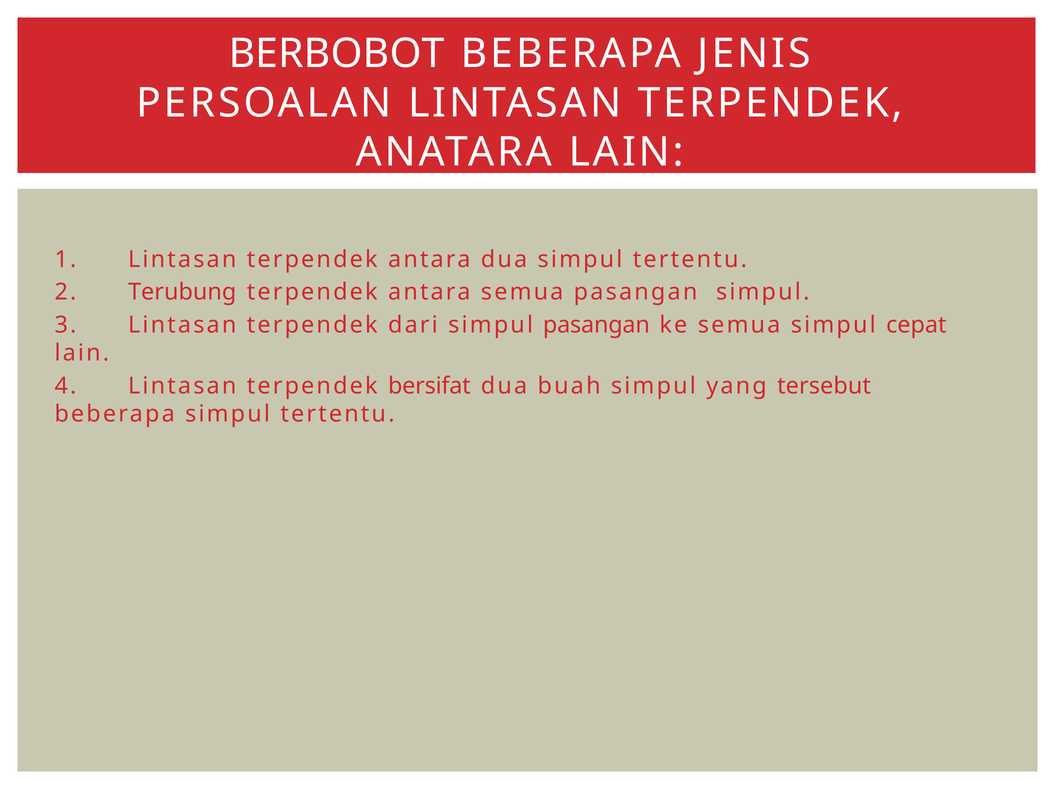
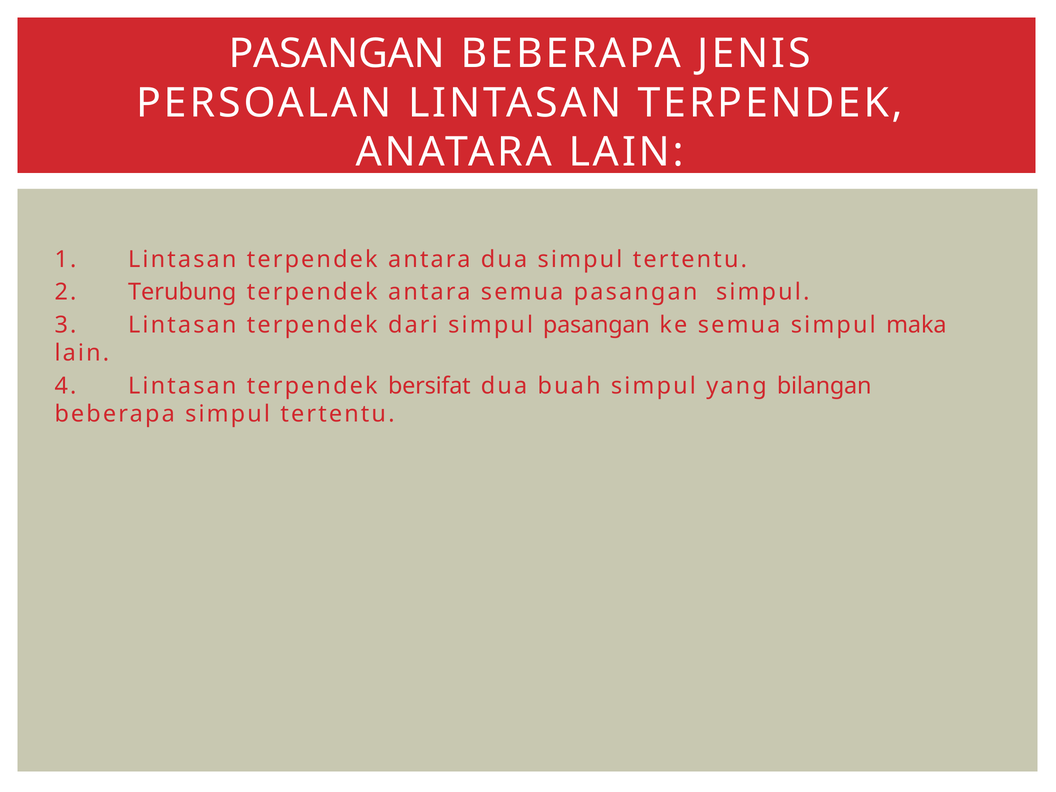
BERBOBOT at (337, 54): BERBOBOT -> PASANGAN
cepat: cepat -> maka
tersebut: tersebut -> bilangan
